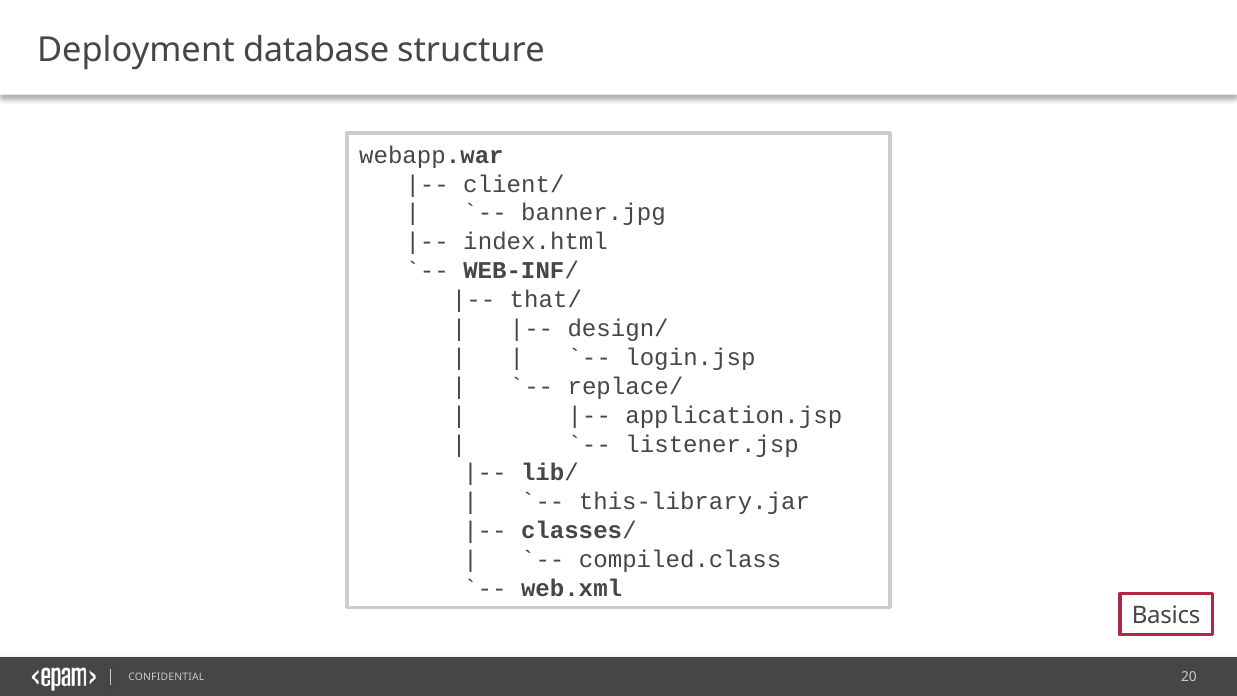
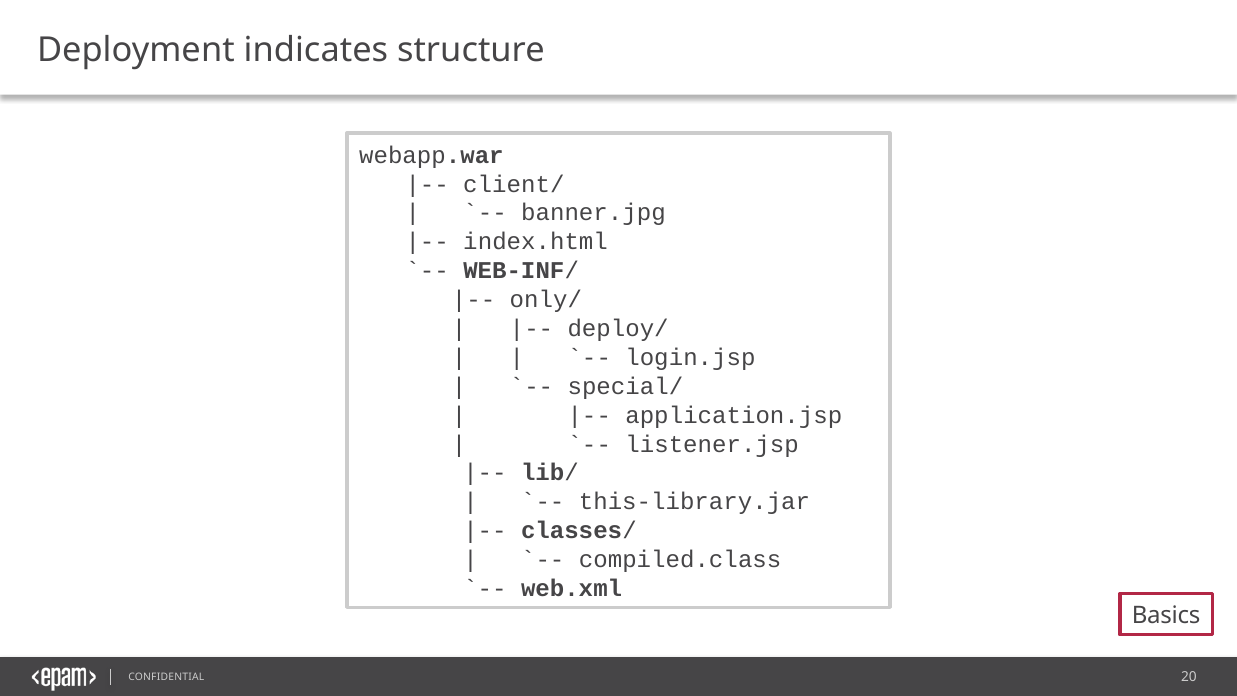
database: database -> indicates
that/: that/ -> only/
design/: design/ -> deploy/
replace/: replace/ -> special/
